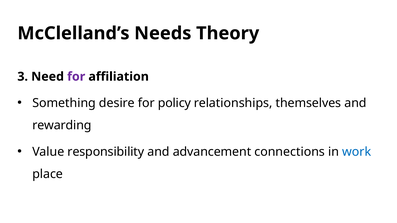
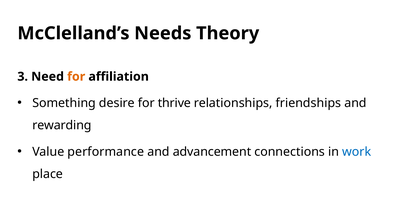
for at (76, 77) colour: purple -> orange
policy: policy -> thrive
themselves: themselves -> friendships
responsibility: responsibility -> performance
